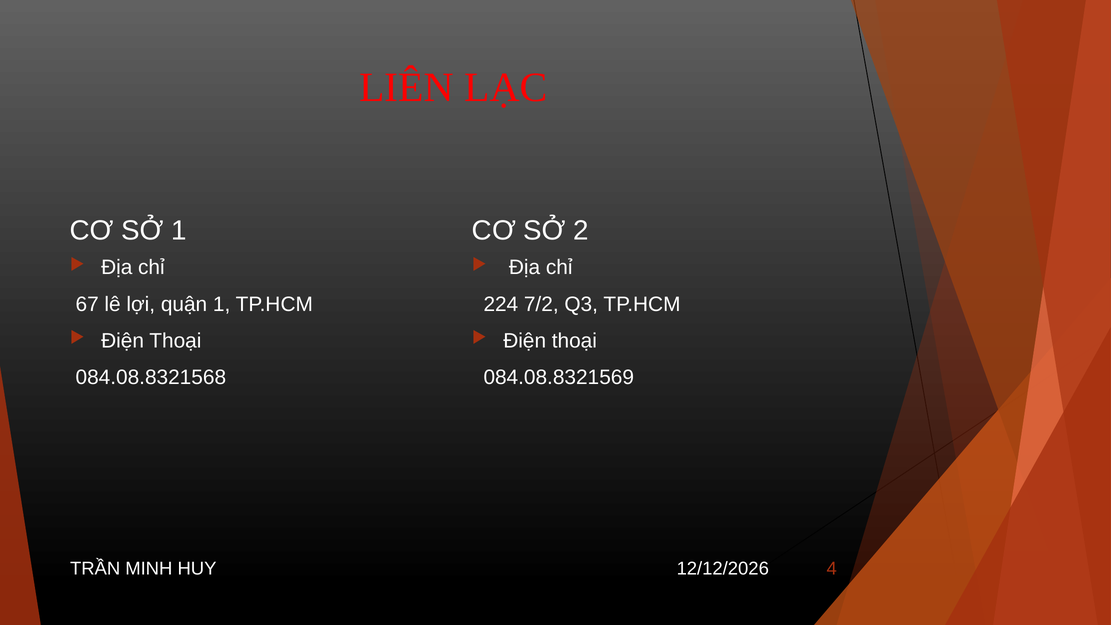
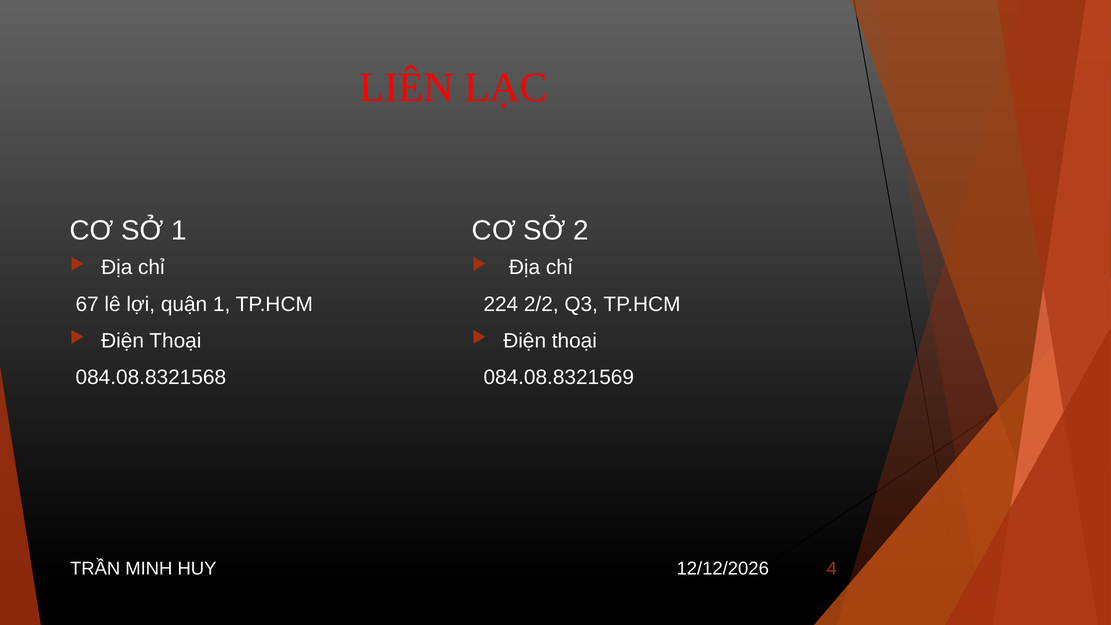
7/2: 7/2 -> 2/2
